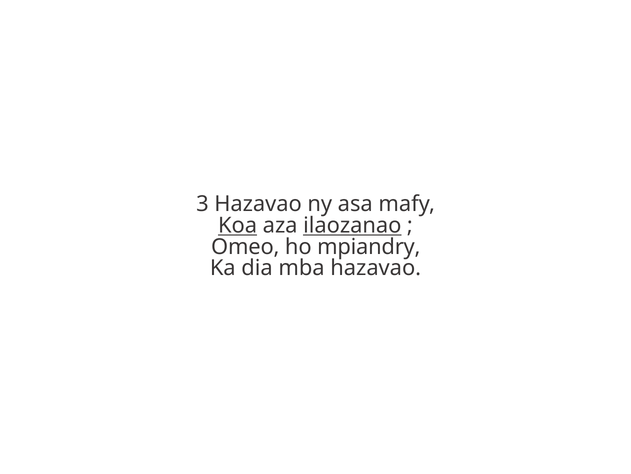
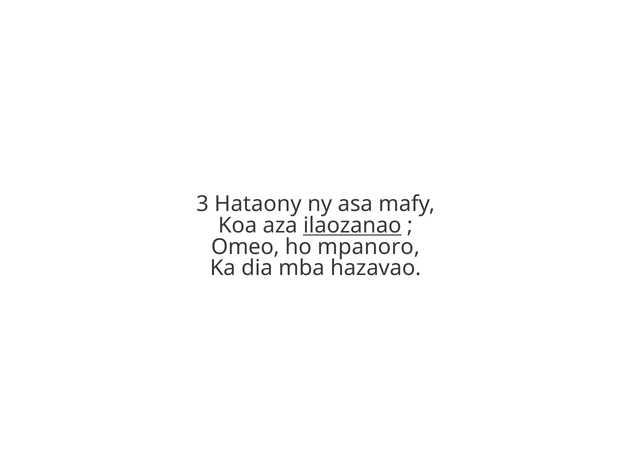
3 Hazavao: Hazavao -> Hataony
Koa underline: present -> none
mpiandry: mpiandry -> mpanoro
